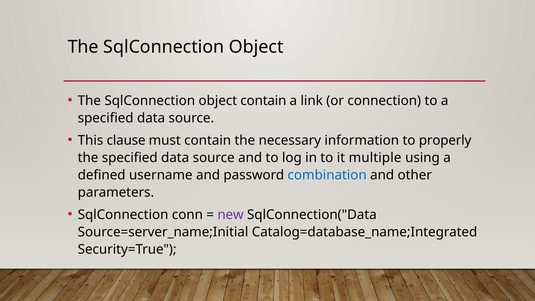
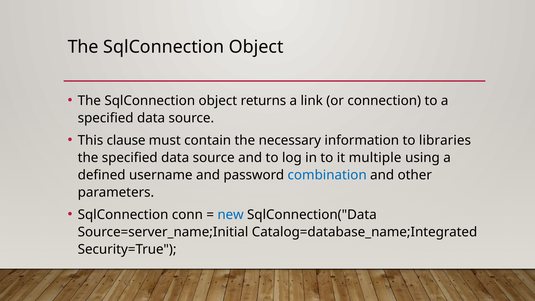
object contain: contain -> returns
properly: properly -> libraries
new colour: purple -> blue
